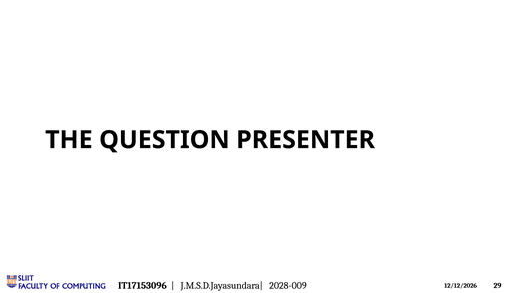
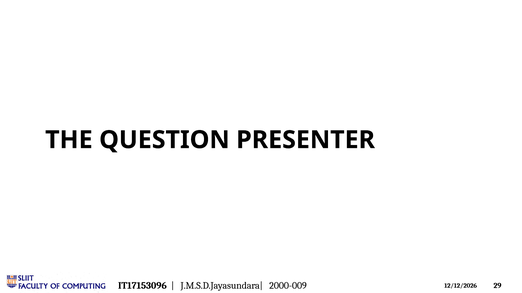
2028-009: 2028-009 -> 2000-009
